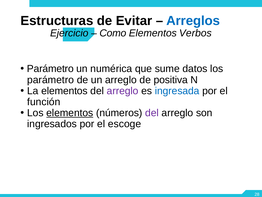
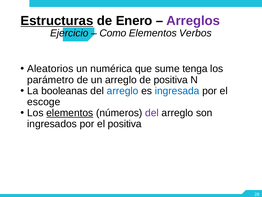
Estructuras underline: none -> present
Evitar: Evitar -> Enero
Arreglos colour: blue -> purple
Parámetro at (50, 69): Parámetro -> Aleatorios
datos: datos -> tenga
La elementos: elementos -> booleanas
arreglo at (123, 91) colour: purple -> blue
función: función -> escoge
el escoge: escoge -> positiva
